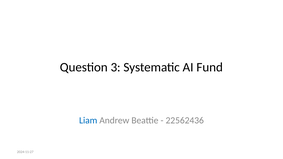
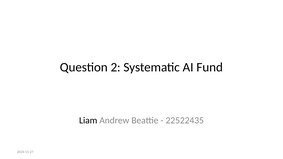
3: 3 -> 2
Liam colour: blue -> black
22562436: 22562436 -> 22522435
